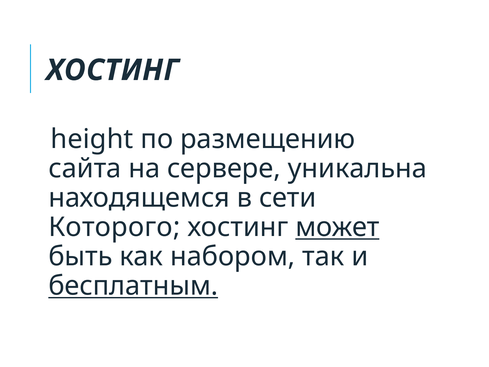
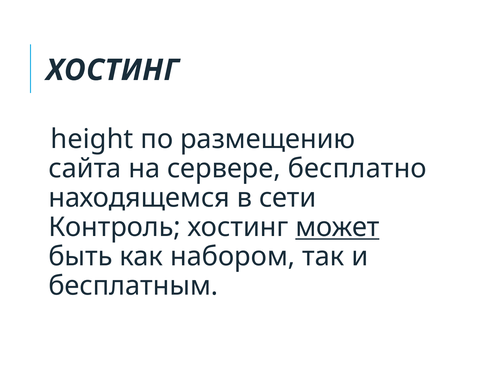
уникальна: уникальна -> бесплатно
Которого: Которого -> Контроль
бесплатным underline: present -> none
